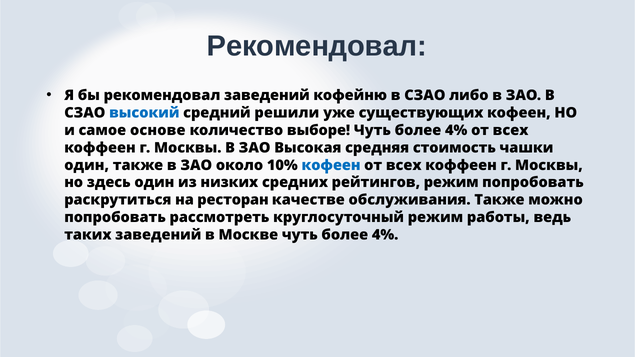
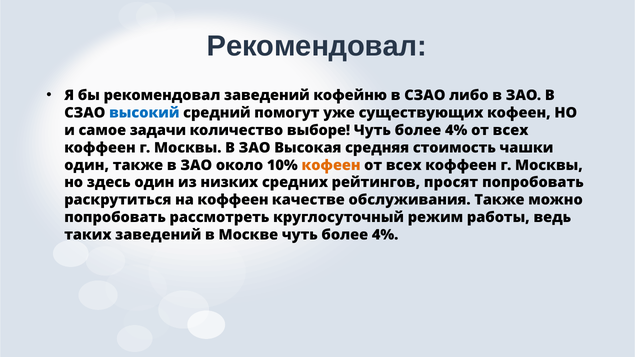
решили: решили -> помогут
основе: основе -> задачи
кофеен at (331, 165) colour: blue -> orange
рейтингов режим: режим -> просят
на ресторан: ресторан -> коффеен
